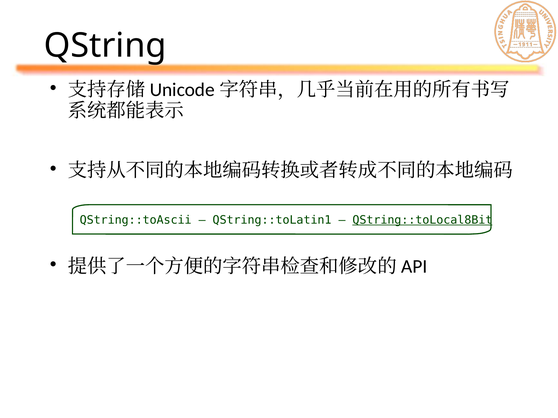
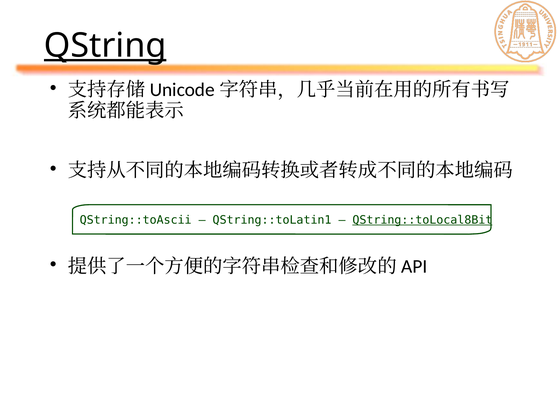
QString underline: none -> present
